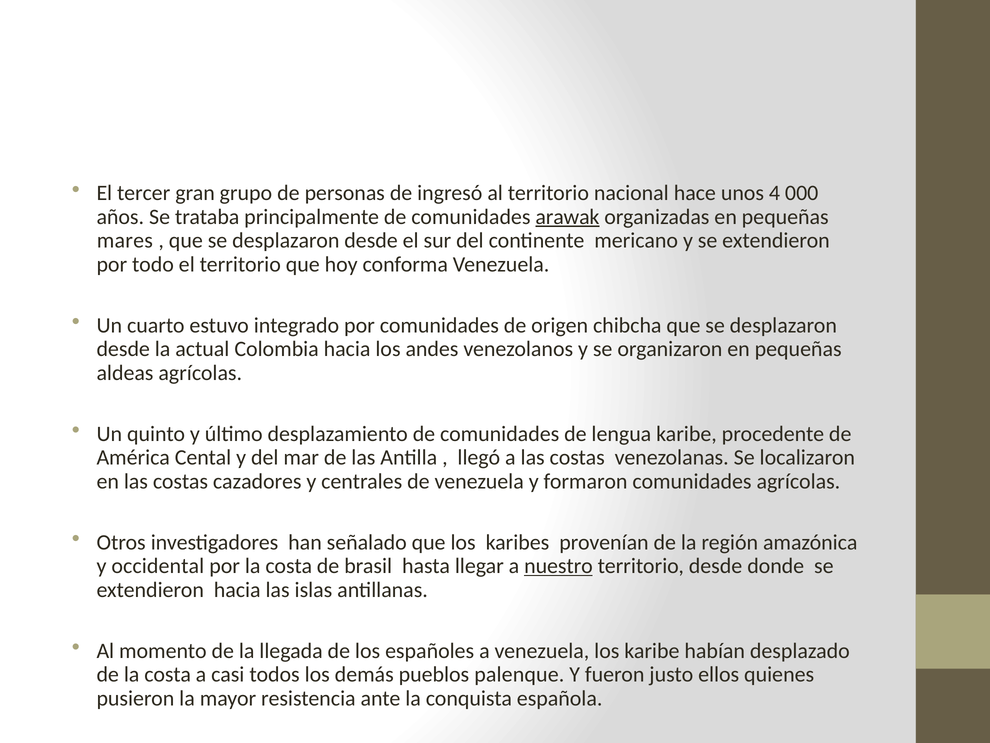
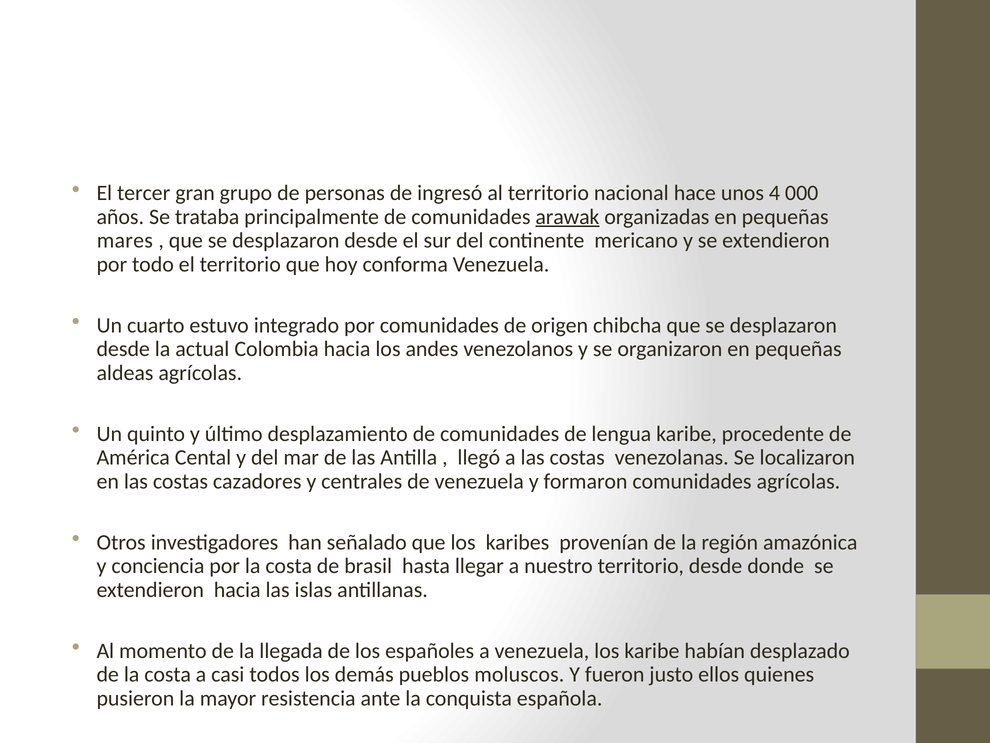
occidental: occidental -> conciencia
nuestro underline: present -> none
palenque: palenque -> moluscos
